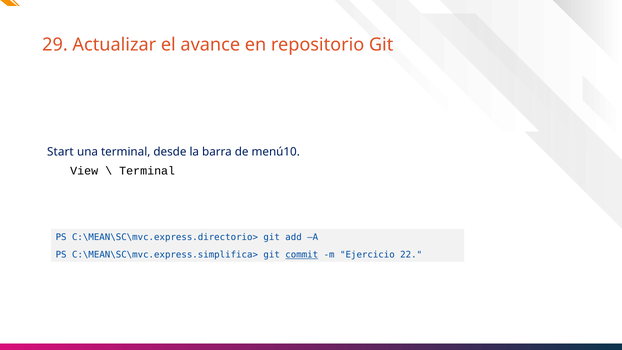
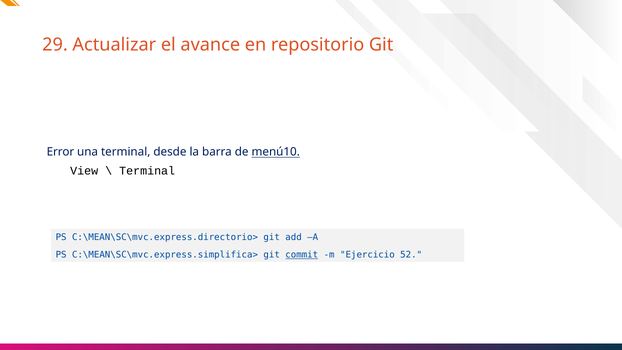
Start: Start -> Error
menú10 underline: none -> present
22: 22 -> 52
